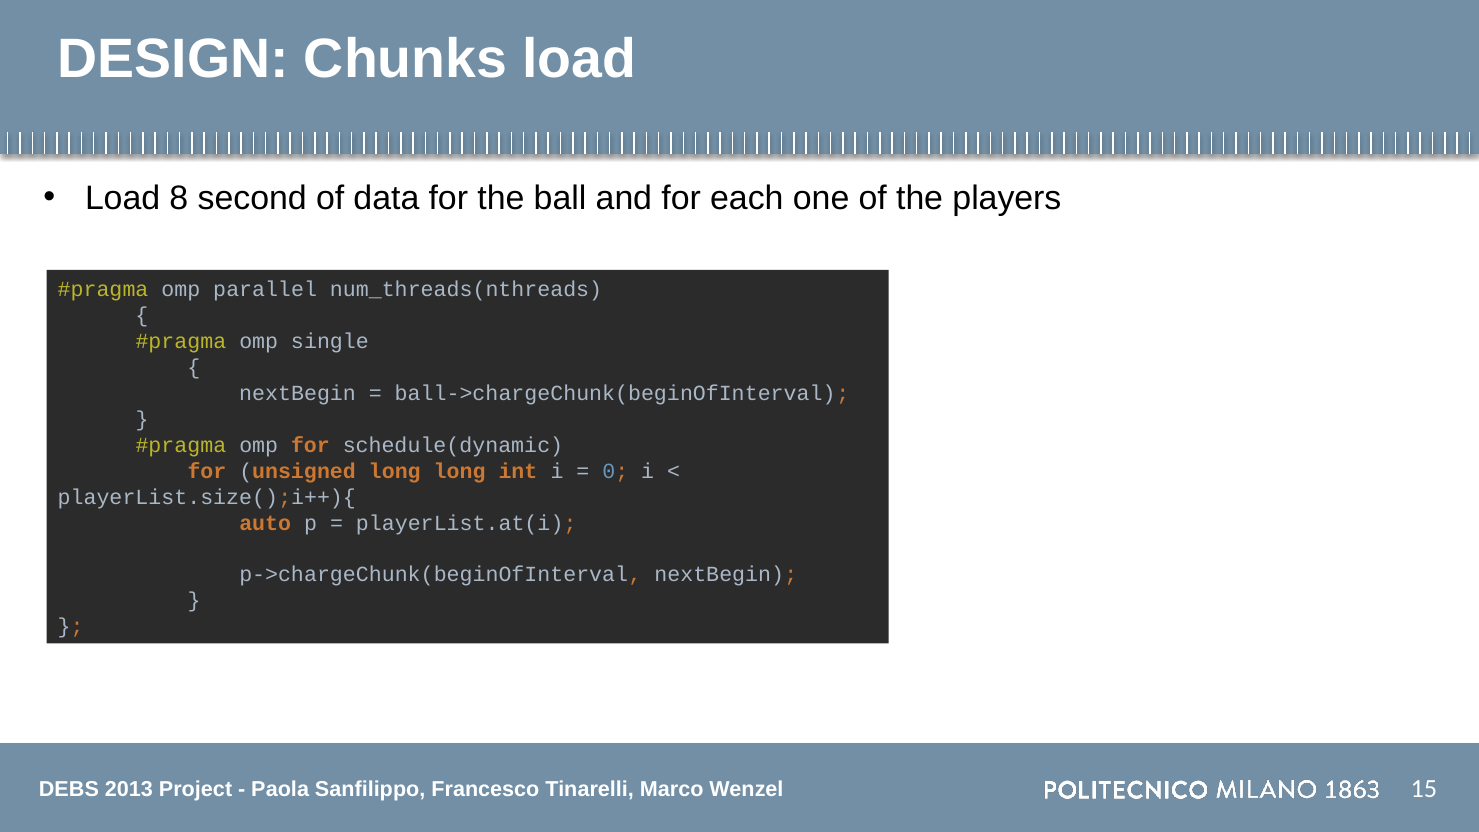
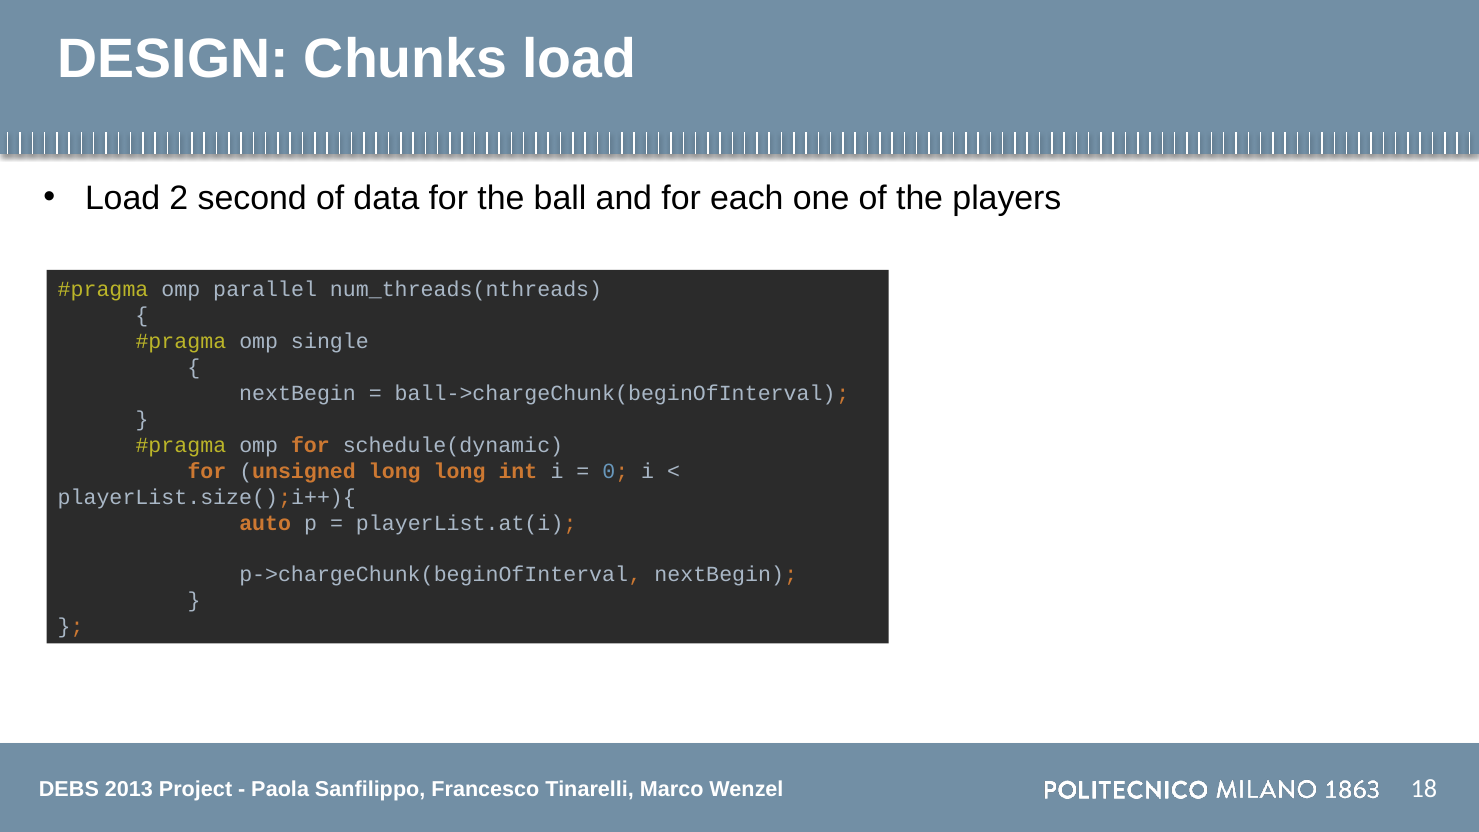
8: 8 -> 2
15: 15 -> 18
